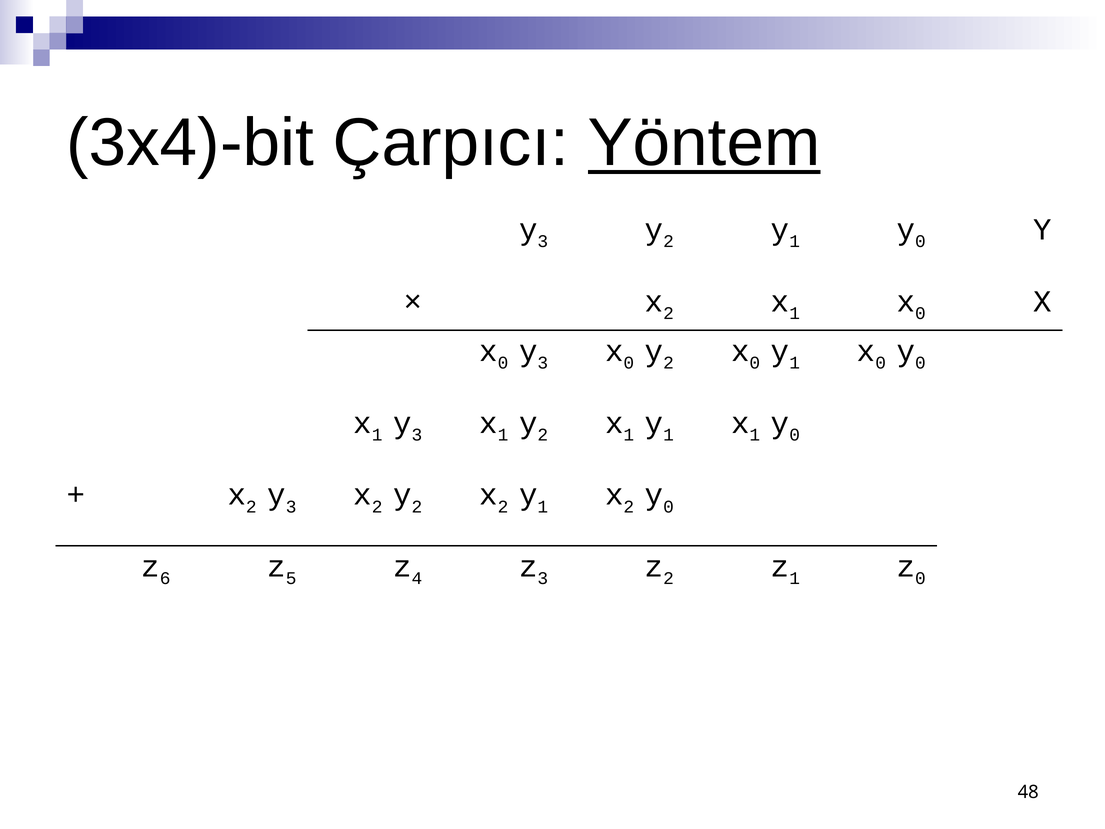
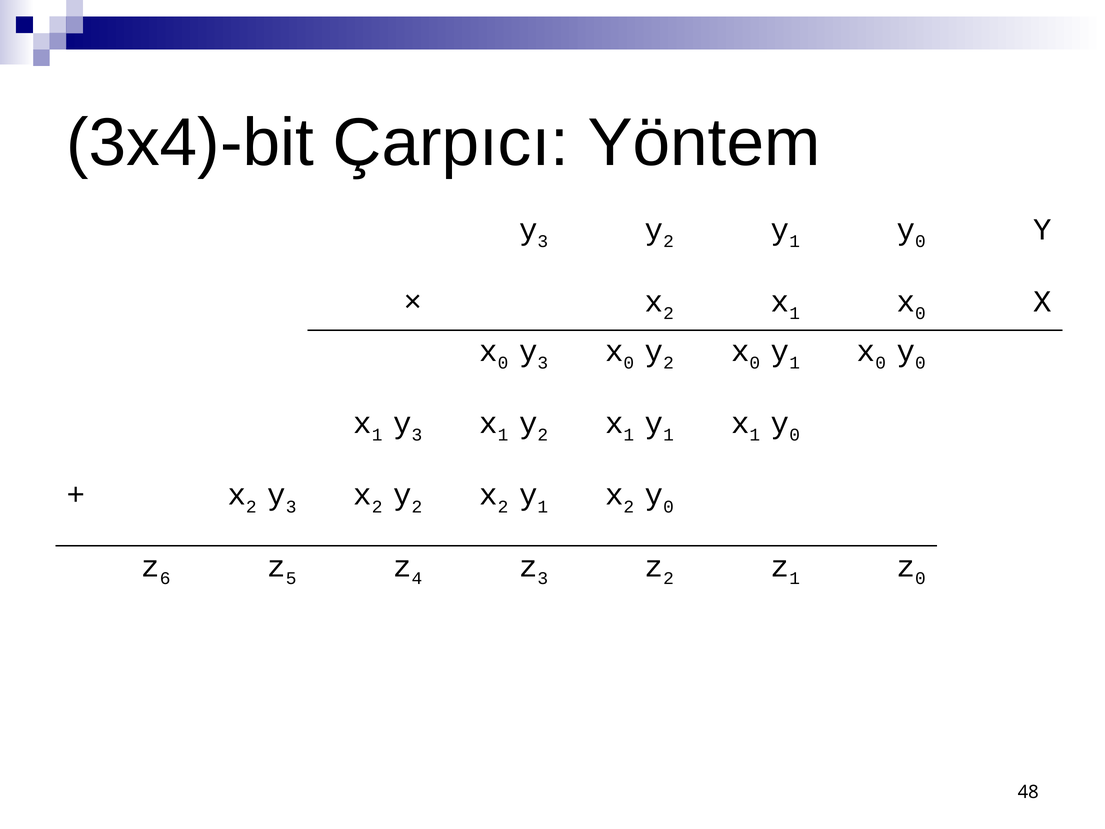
Yöntem underline: present -> none
